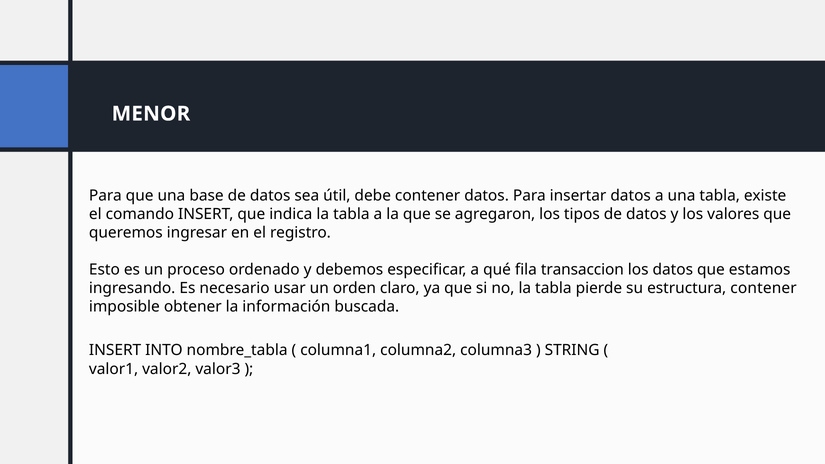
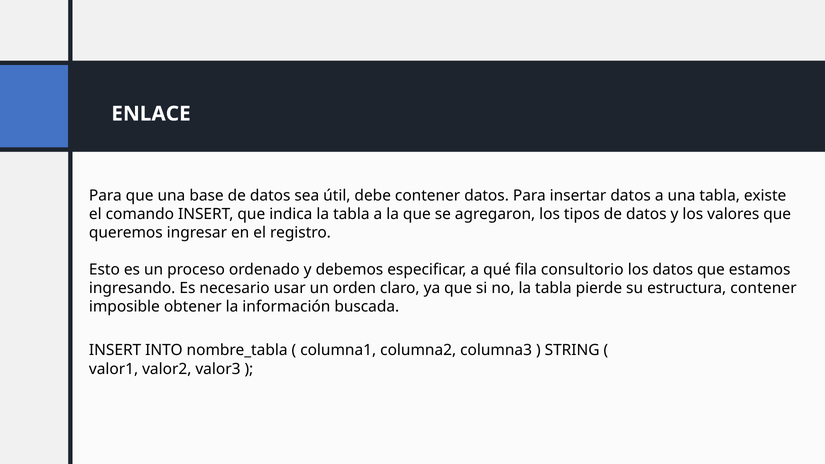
MENOR: MENOR -> ENLACE
transaccion: transaccion -> consultorio
